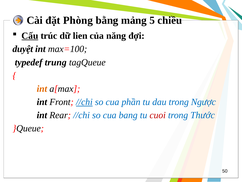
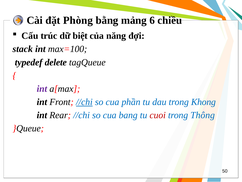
5: 5 -> 6
Cấu underline: present -> none
lien: lien -> biệt
duyệt: duyệt -> stack
trung: trung -> delete
int at (42, 89) colour: orange -> purple
Ngược: Ngược -> Khong
Thước: Thước -> Thông
